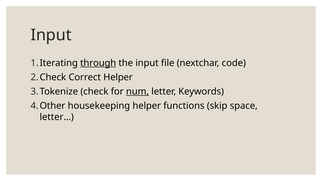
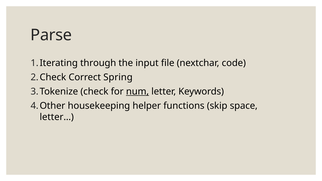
Input at (51, 35): Input -> Parse
through underline: present -> none
Correct Helper: Helper -> Spring
